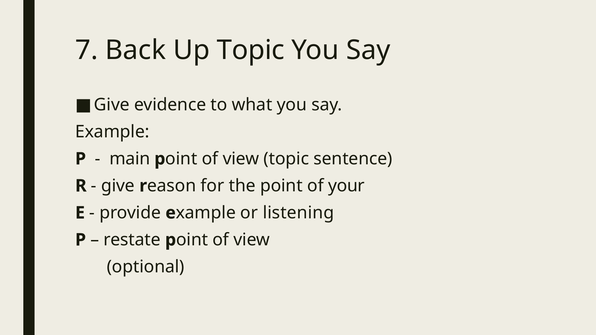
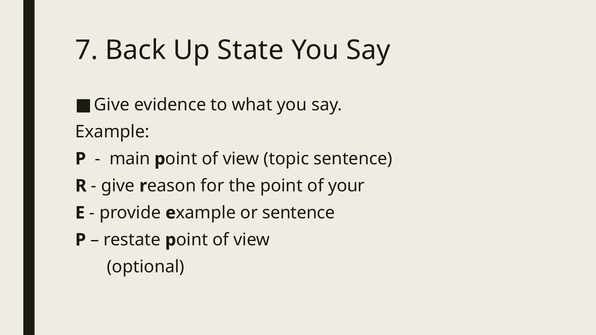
Up Topic: Topic -> State
or listening: listening -> sentence
